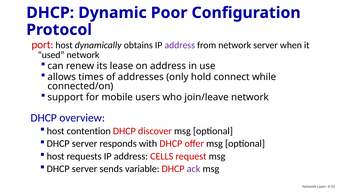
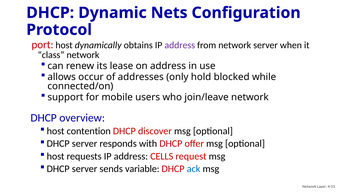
Poor: Poor -> Nets
used: used -> class
times: times -> occur
connect: connect -> blocked
ack colour: purple -> blue
